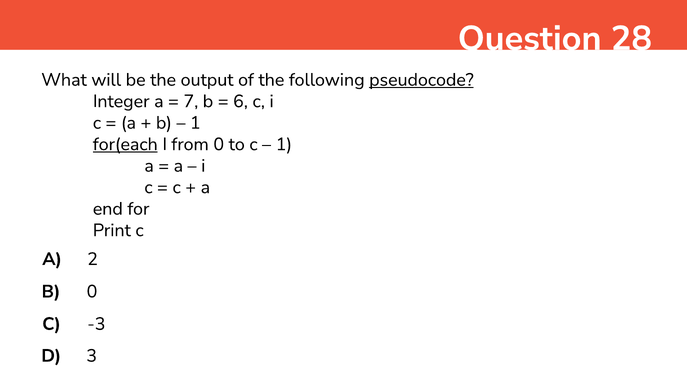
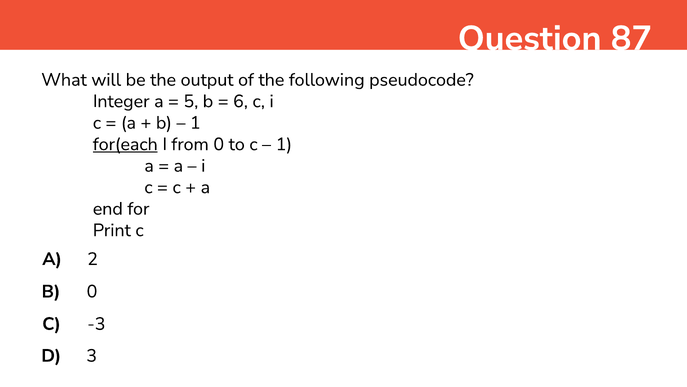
28: 28 -> 87
pseudocode underline: present -> none
7: 7 -> 5
